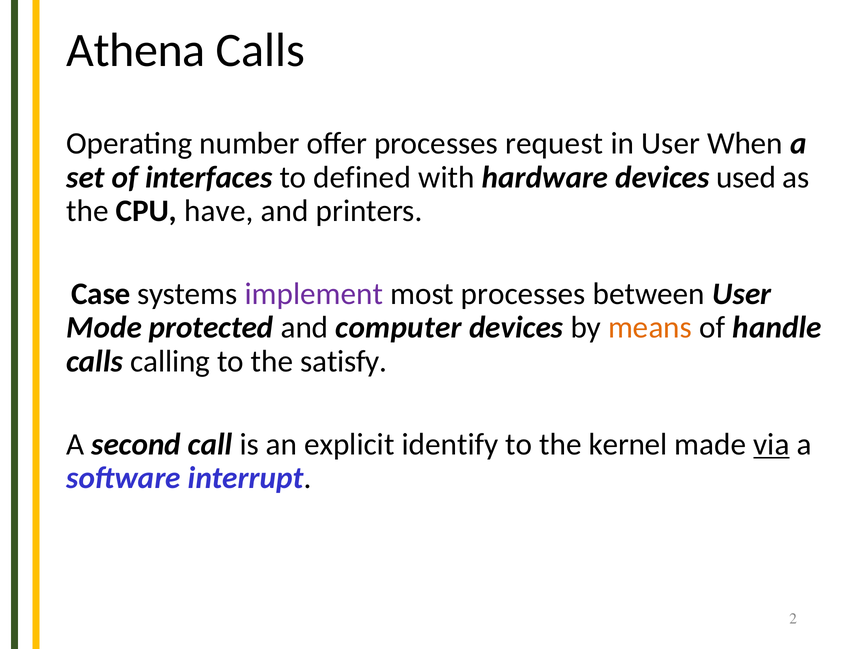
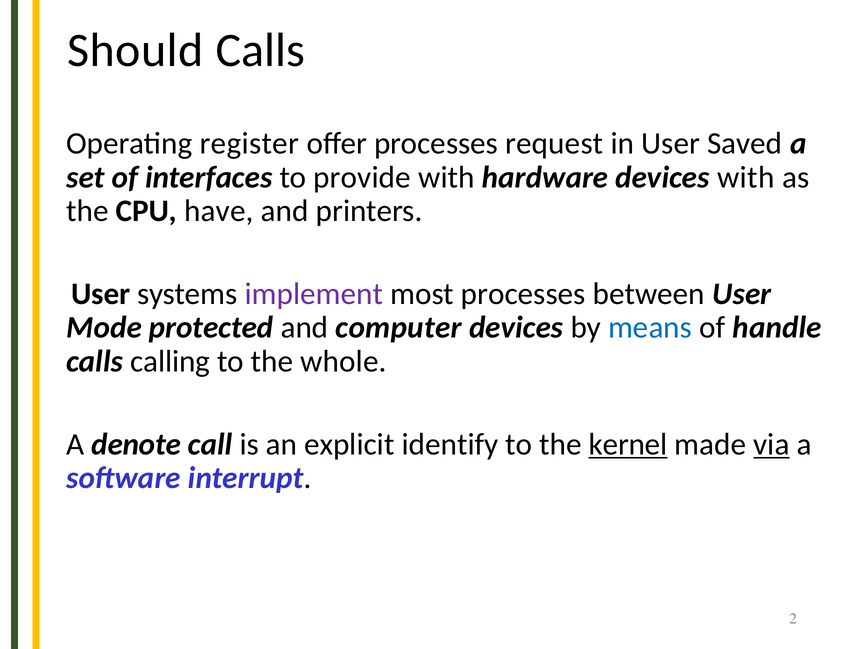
Athena: Athena -> Should
number: number -> register
When: When -> Saved
defined: defined -> provide
devices used: used -> with
Case at (101, 294): Case -> User
means colour: orange -> blue
satisfy: satisfy -> whole
second: second -> denote
kernel underline: none -> present
